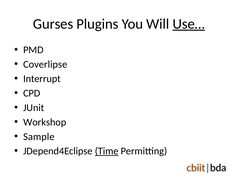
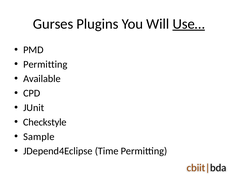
Coverlipse at (45, 64): Coverlipse -> Permitting
Interrupt: Interrupt -> Available
Workshop: Workshop -> Checkstyle
Time underline: present -> none
